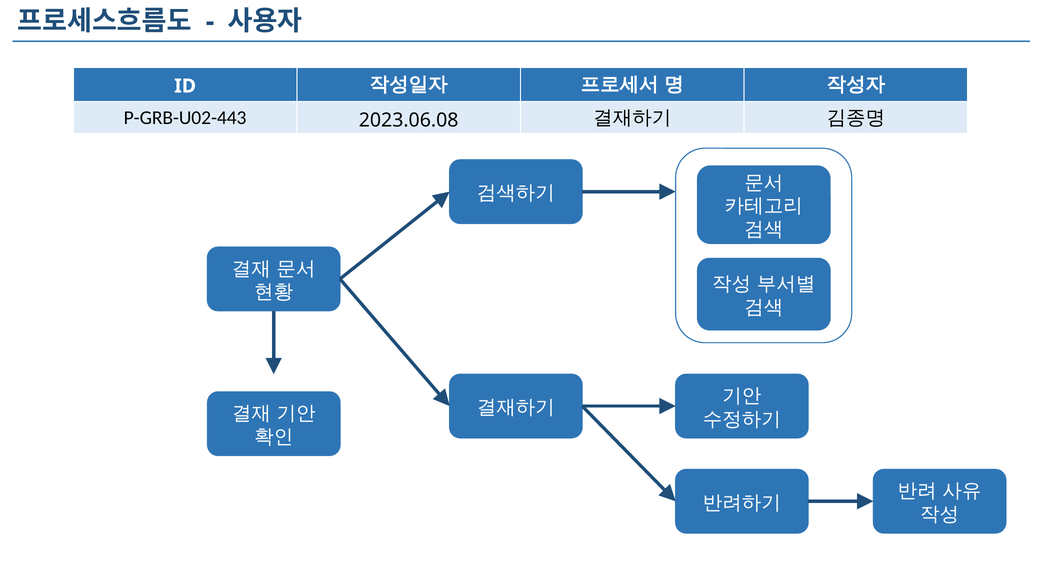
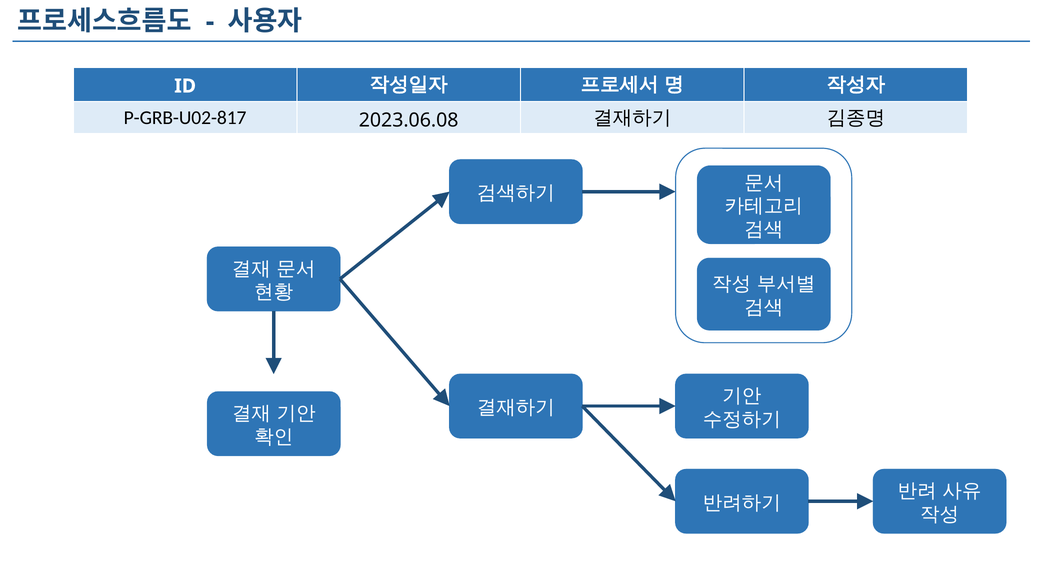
P-GRB-U02-443: P-GRB-U02-443 -> P-GRB-U02-817
